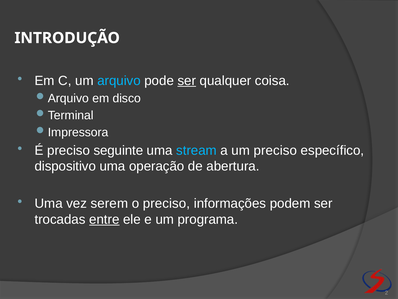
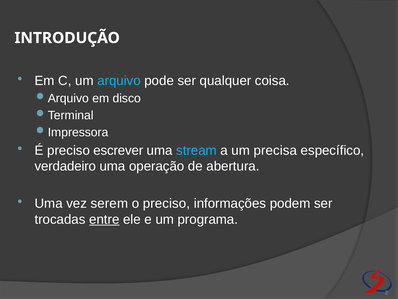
ser at (187, 81) underline: present -> none
seguinte: seguinte -> escrever
um preciso: preciso -> precisa
dispositivo: dispositivo -> verdadeiro
